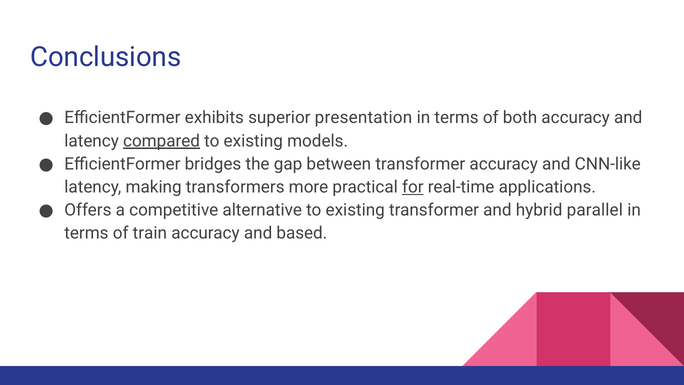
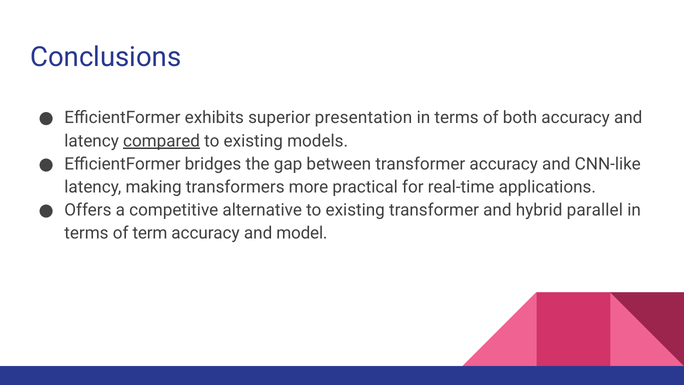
for underline: present -> none
train: train -> term
based: based -> model
